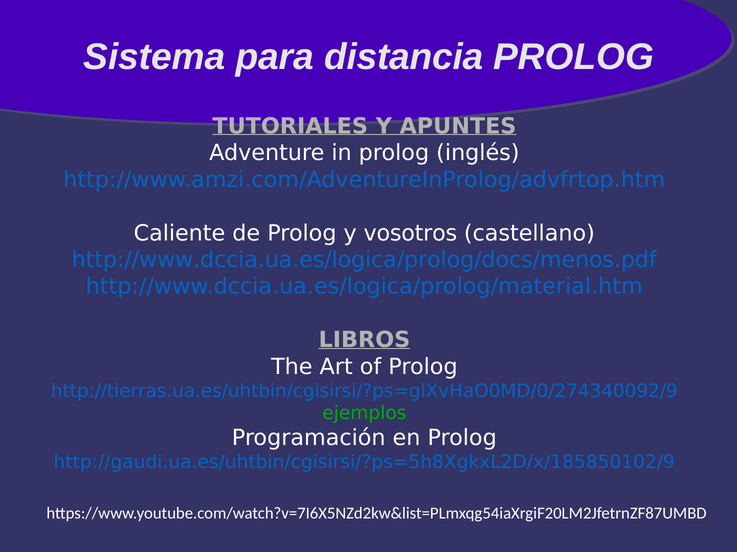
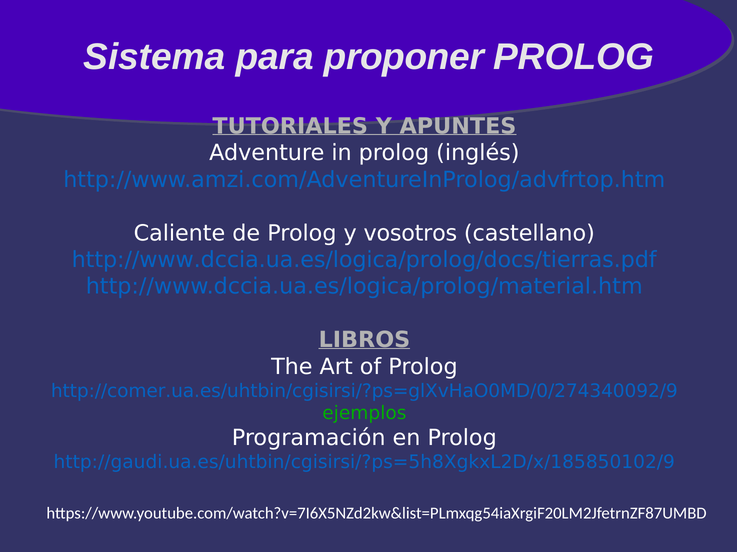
distancia: distancia -> proponer
http://www.dccia.ua.es/logica/prolog/docs/menos.pdf: http://www.dccia.ua.es/logica/prolog/docs/menos.pdf -> http://www.dccia.ua.es/logica/prolog/docs/tierras.pdf
http://tierras.ua.es/uhtbin/cgisirsi/?ps=glXvHaO0MD/0/274340092/9: http://tierras.ua.es/uhtbin/cgisirsi/?ps=glXvHaO0MD/0/274340092/9 -> http://comer.ua.es/uhtbin/cgisirsi/?ps=glXvHaO0MD/0/274340092/9
